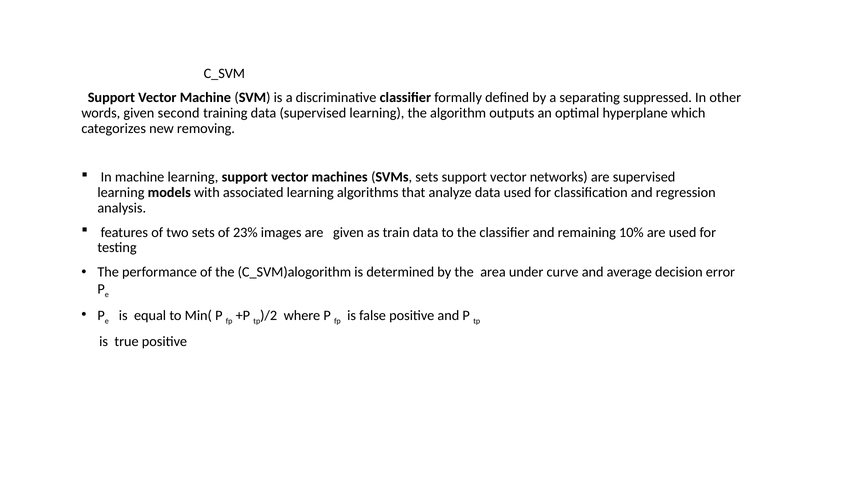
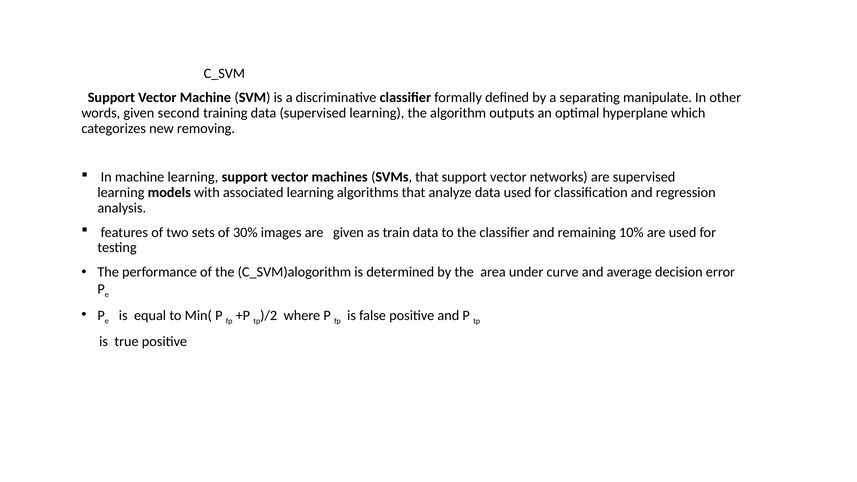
suppressed: suppressed -> manipulate
SVMs sets: sets -> that
23%: 23% -> 30%
